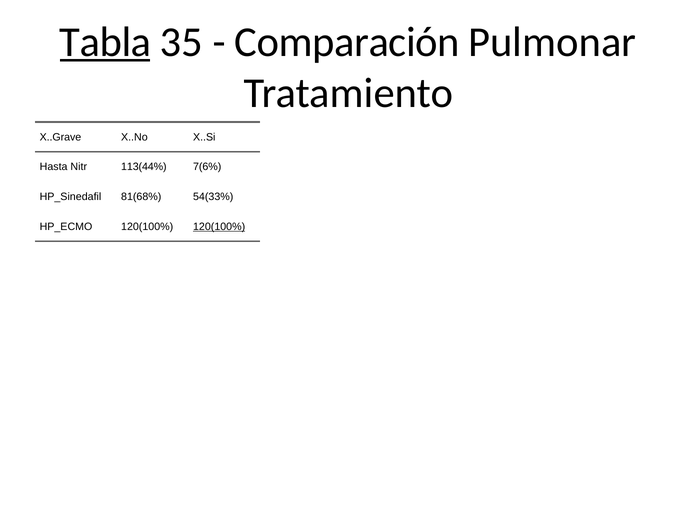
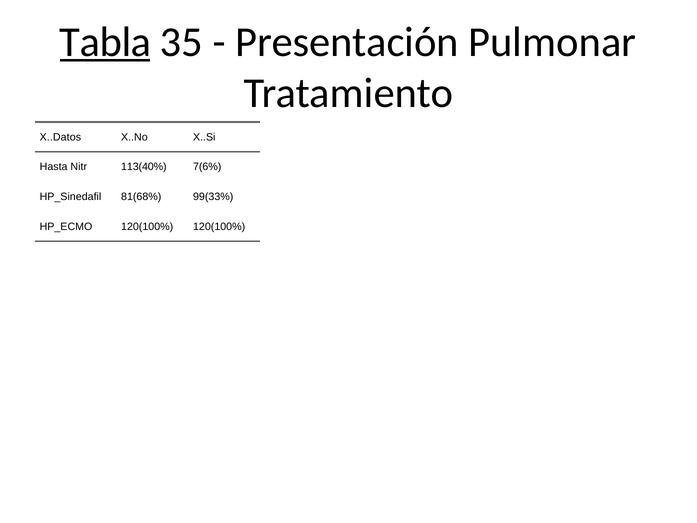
Comparación: Comparación -> Presentación
X..Grave: X..Grave -> X..Datos
113(44%: 113(44% -> 113(40%
54(33%: 54(33% -> 99(33%
120(100% at (219, 227) underline: present -> none
